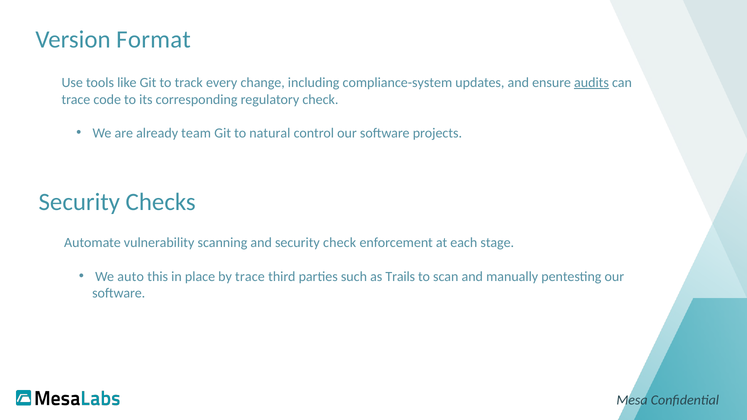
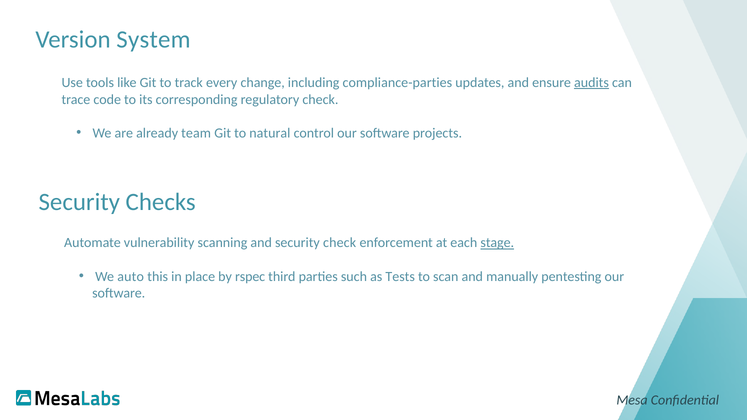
Format: Format -> System
compliance-system: compliance-system -> compliance-parties
stage underline: none -> present
by trace: trace -> rspec
Trails: Trails -> Tests
